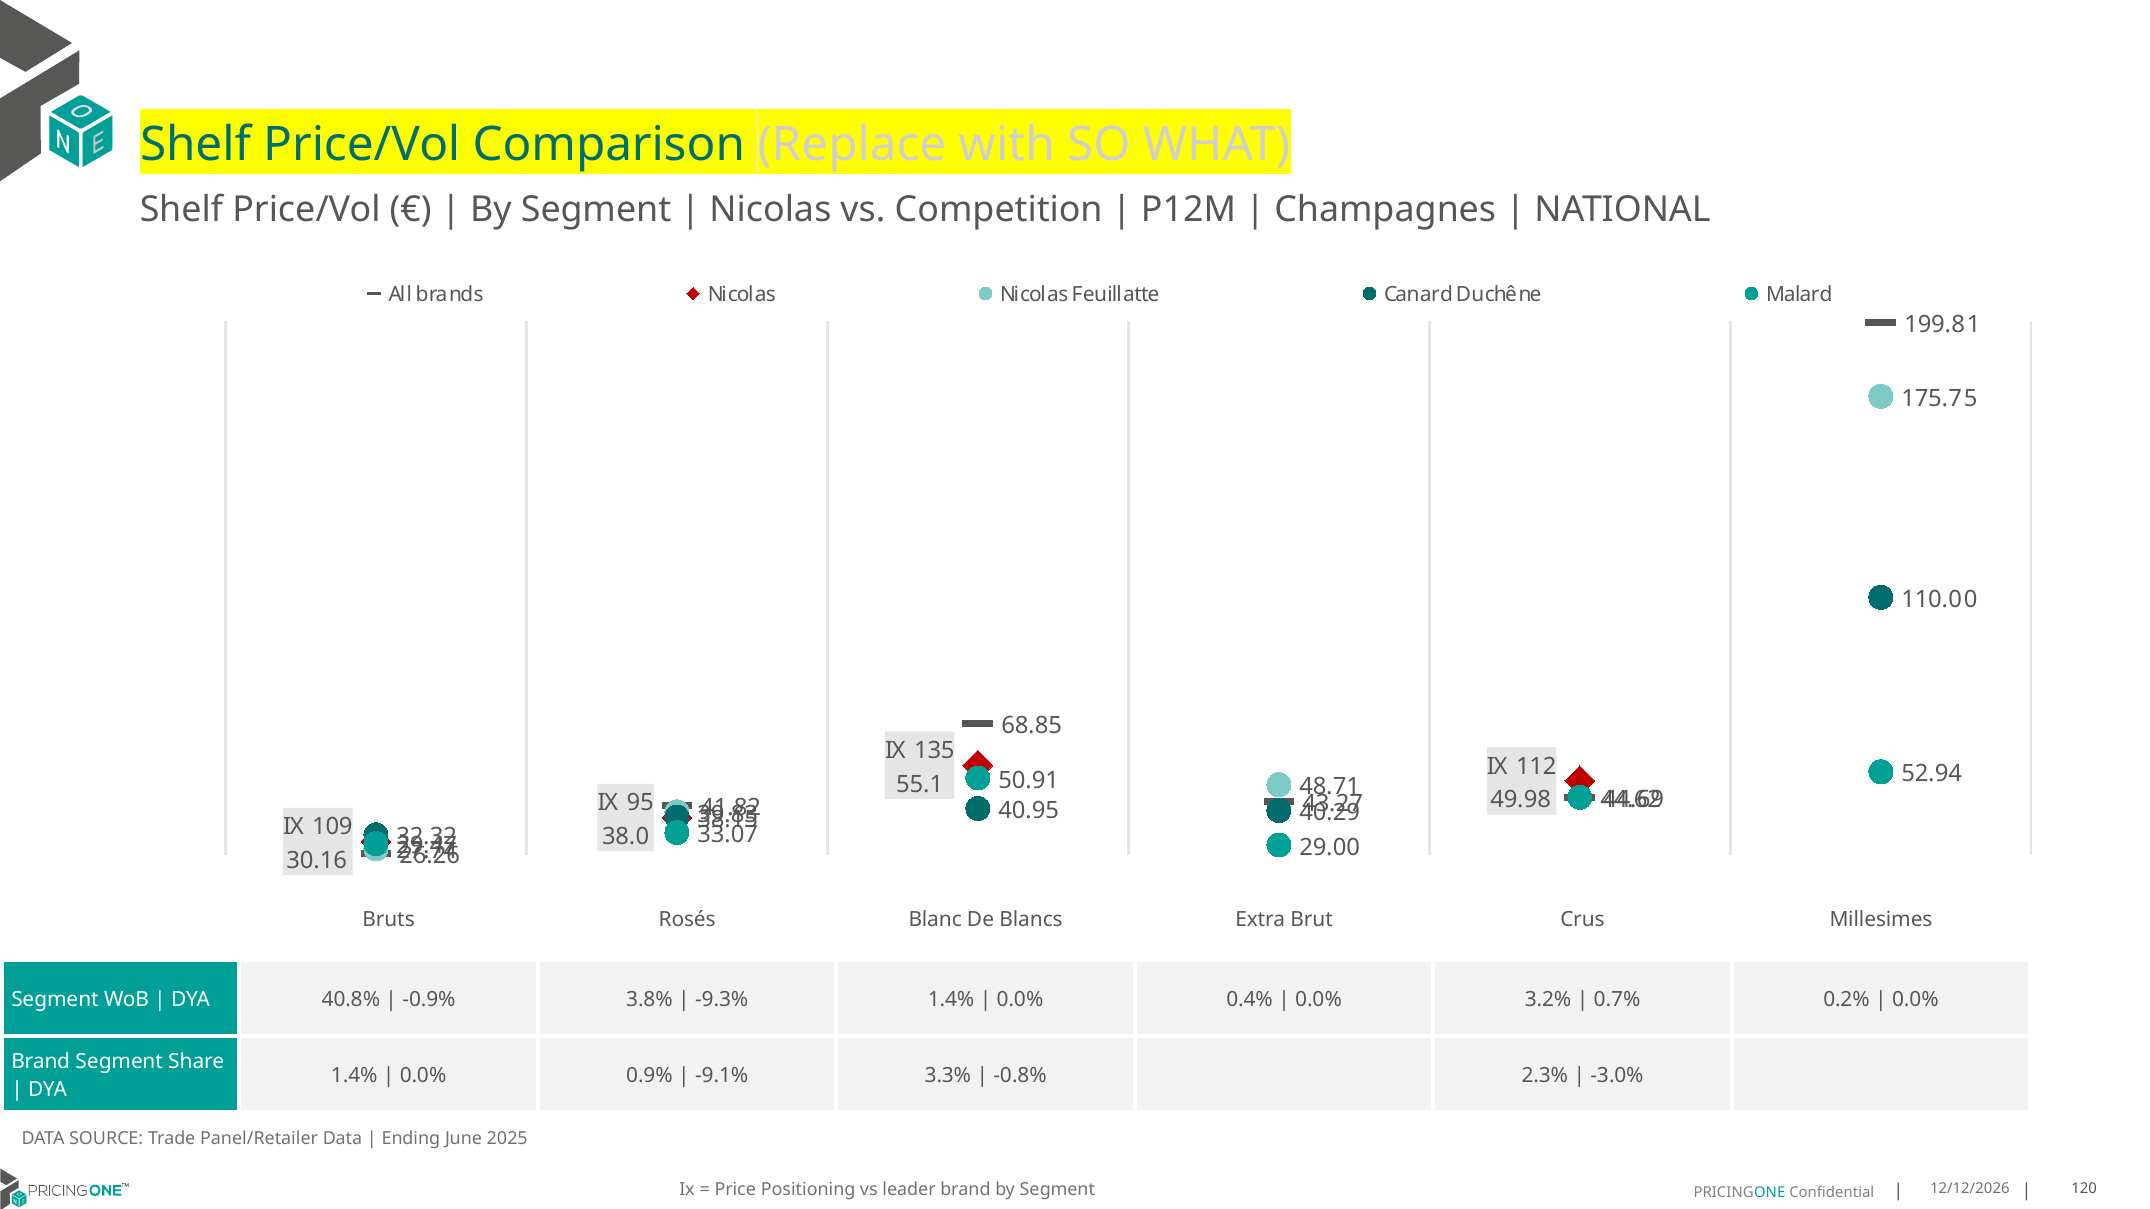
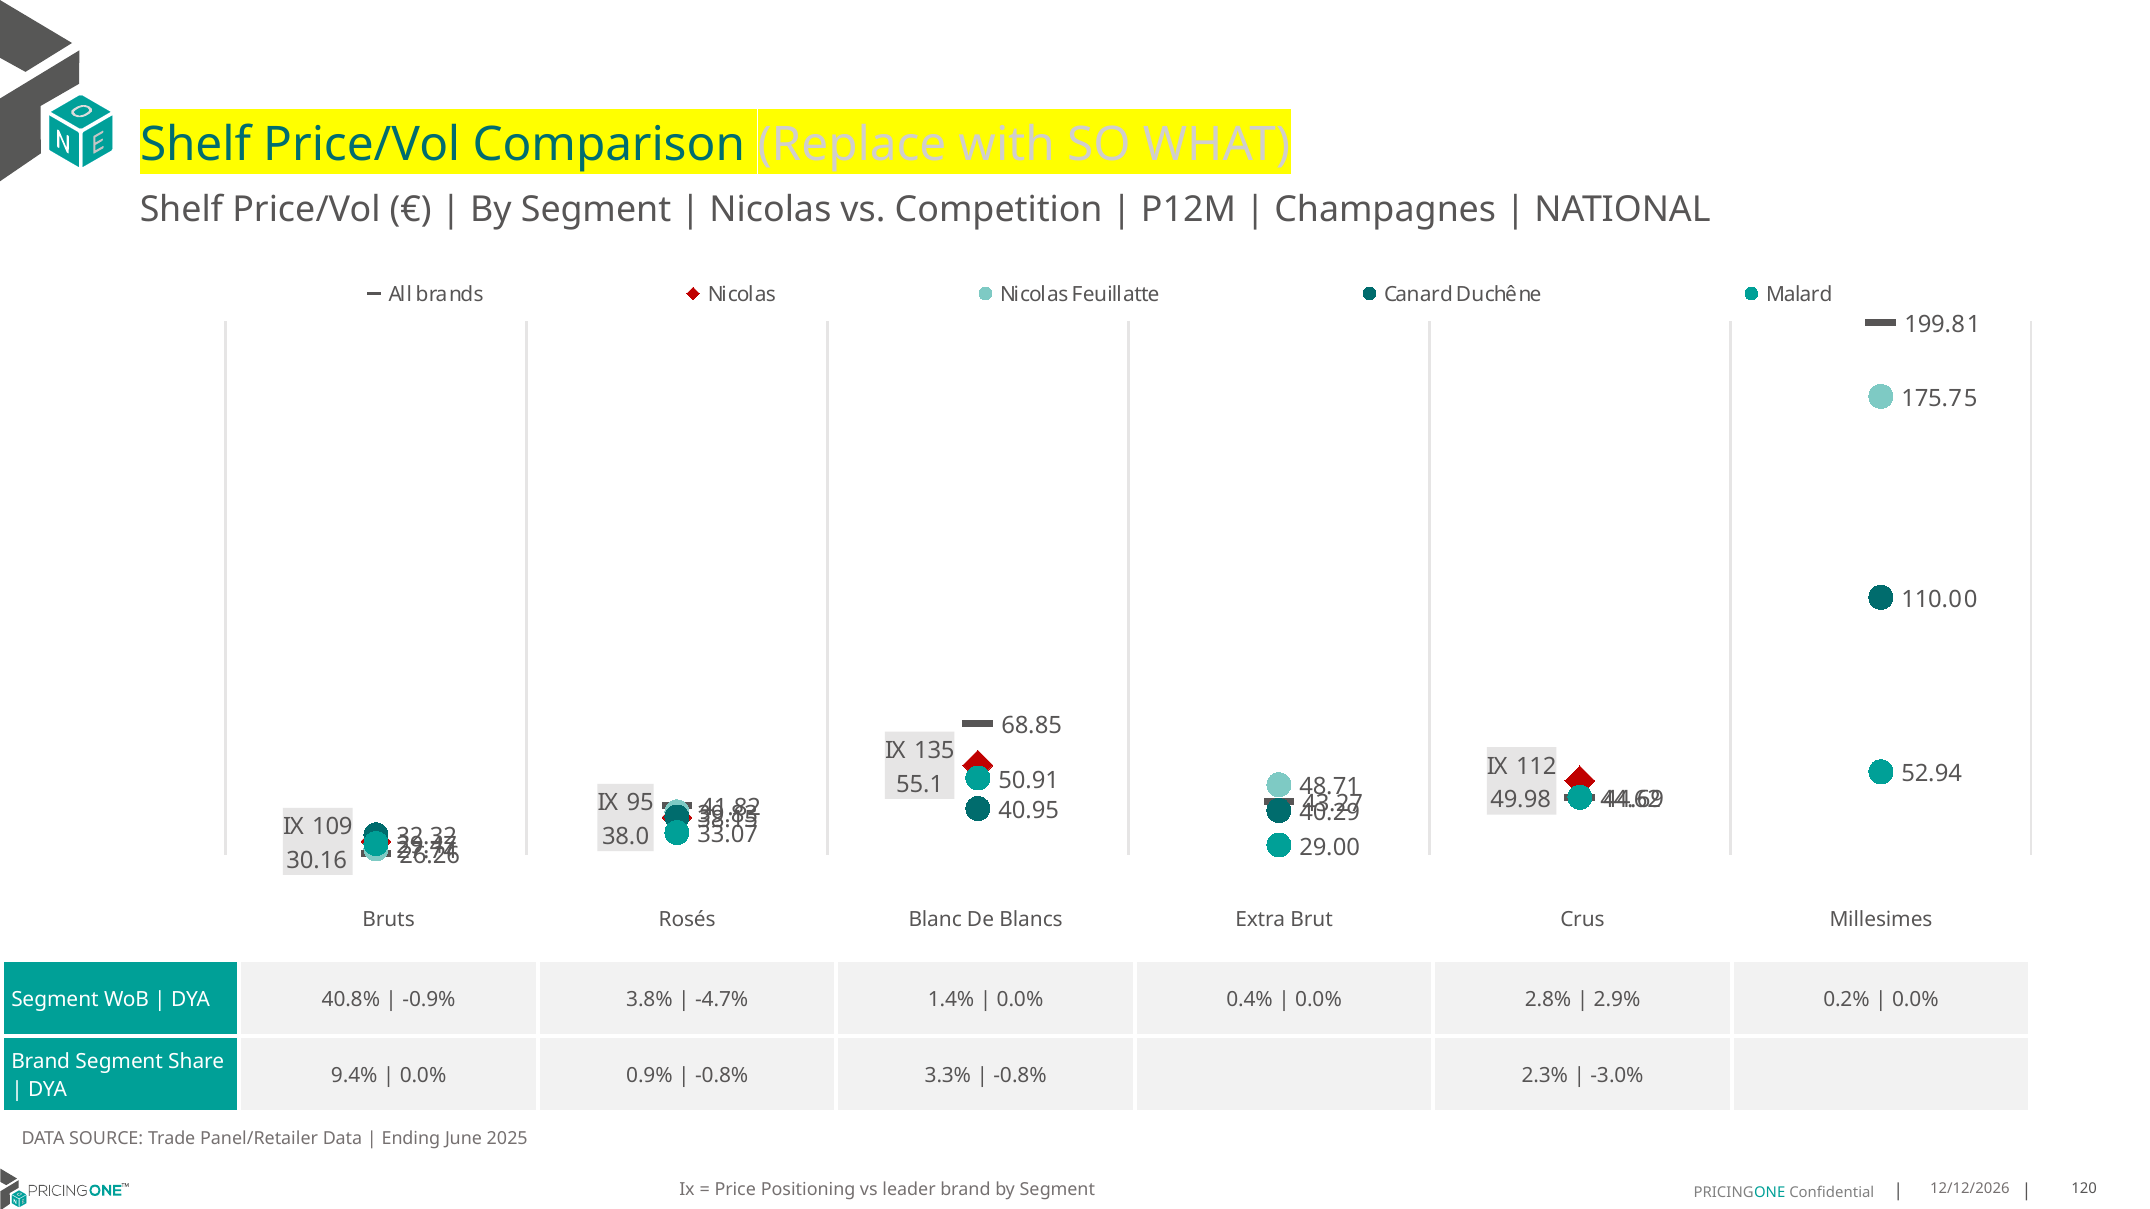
-9.3%: -9.3% -> -4.7%
3.2%: 3.2% -> 2.8%
0.7%: 0.7% -> 2.9%
1.4% at (354, 1076): 1.4% -> 9.4%
-9.1% at (722, 1076): -9.1% -> -0.8%
